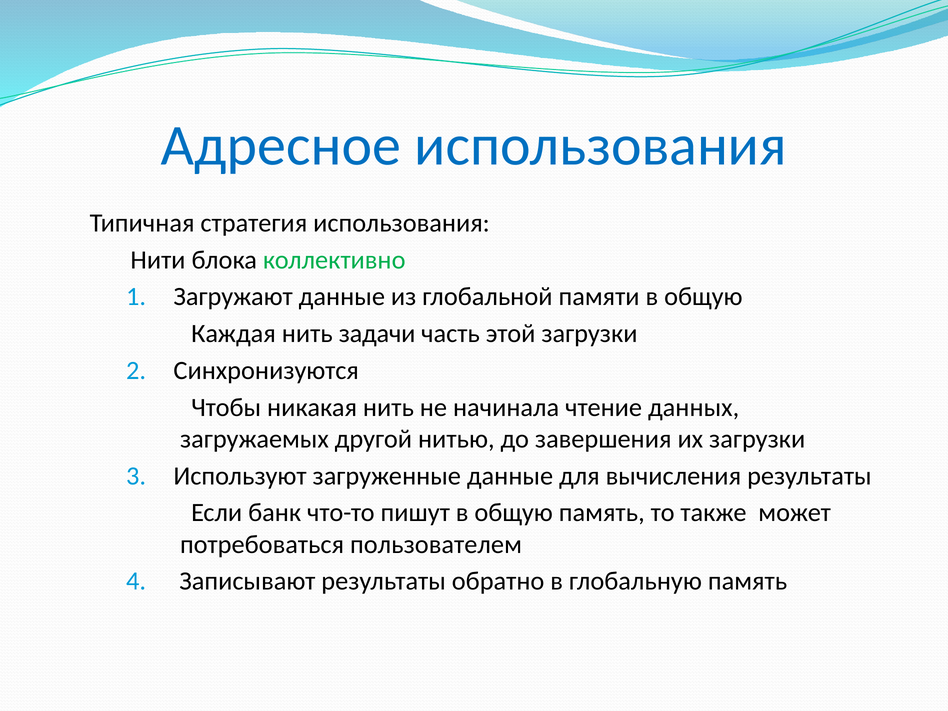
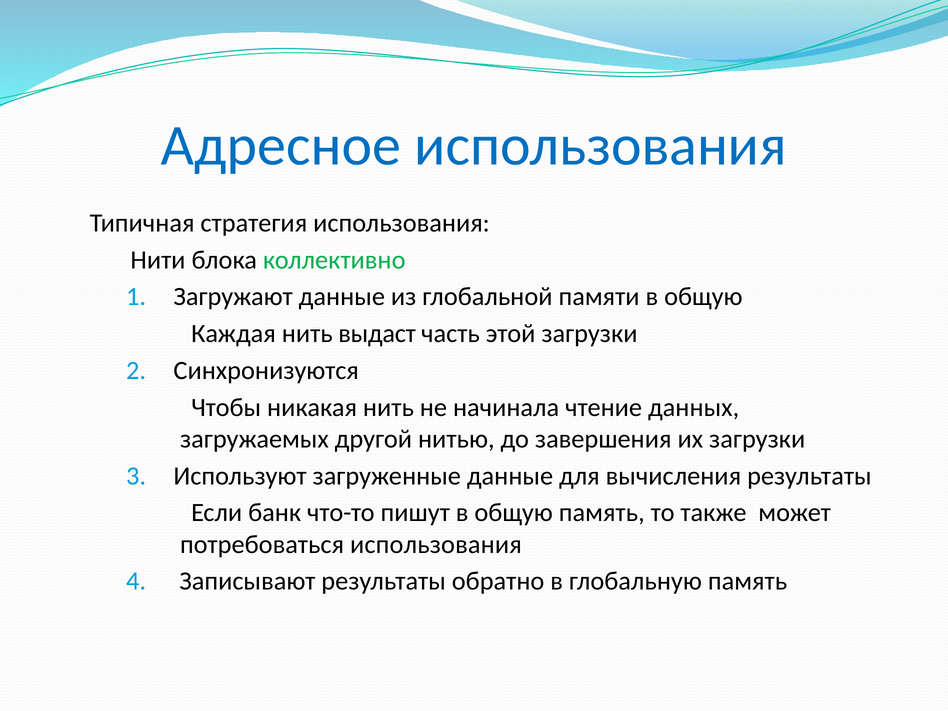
задачи: задачи -> выдаст
потребоваться пользователем: пользователем -> использования
